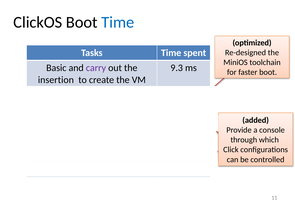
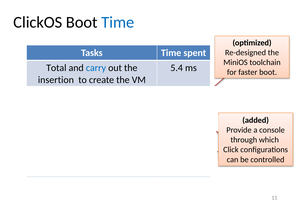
Basic at (56, 68): Basic -> Total
carry colour: purple -> blue
9.3: 9.3 -> 5.4
